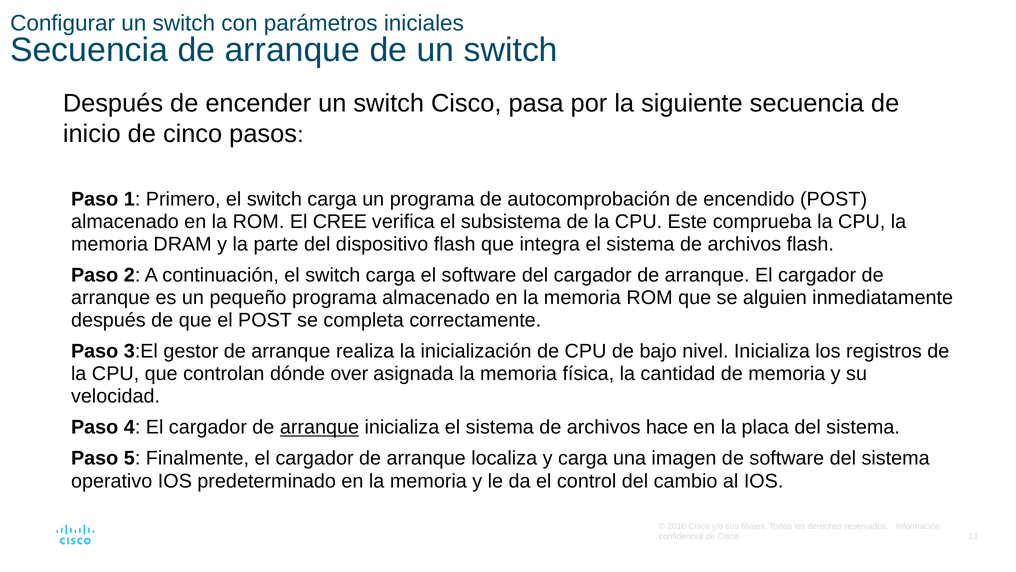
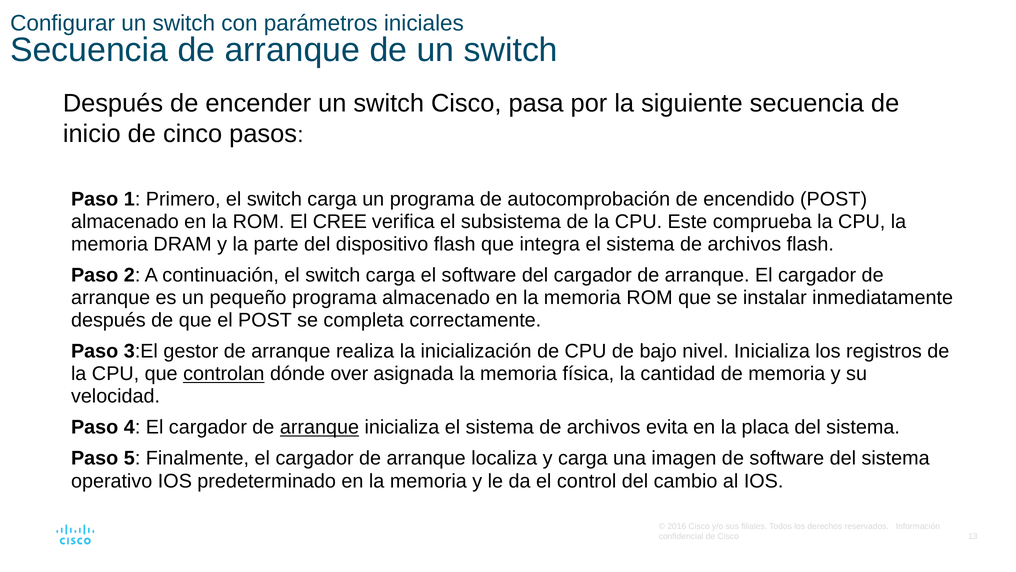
alguien: alguien -> instalar
controlan underline: none -> present
hace: hace -> evita
